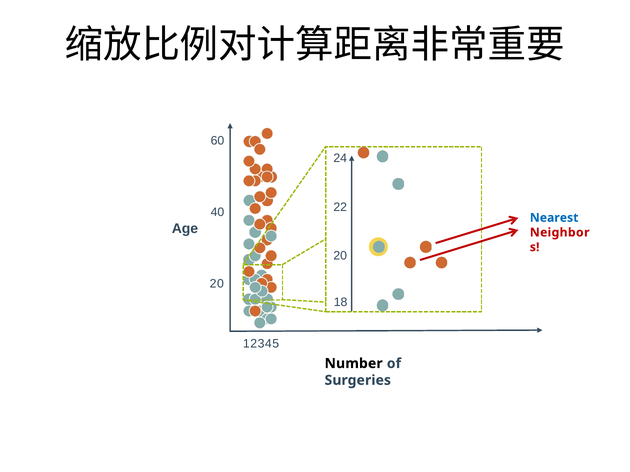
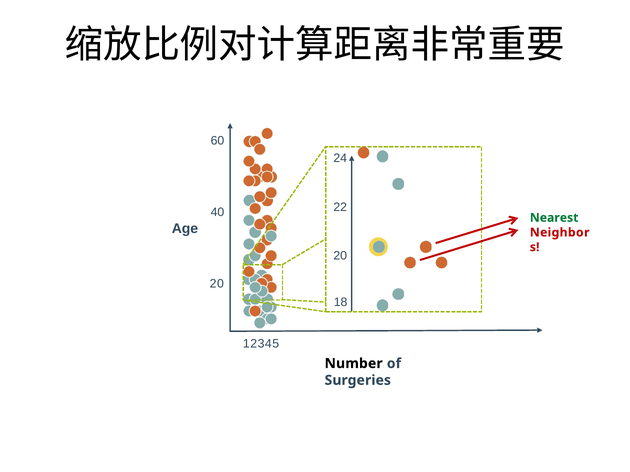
Nearest colour: blue -> green
